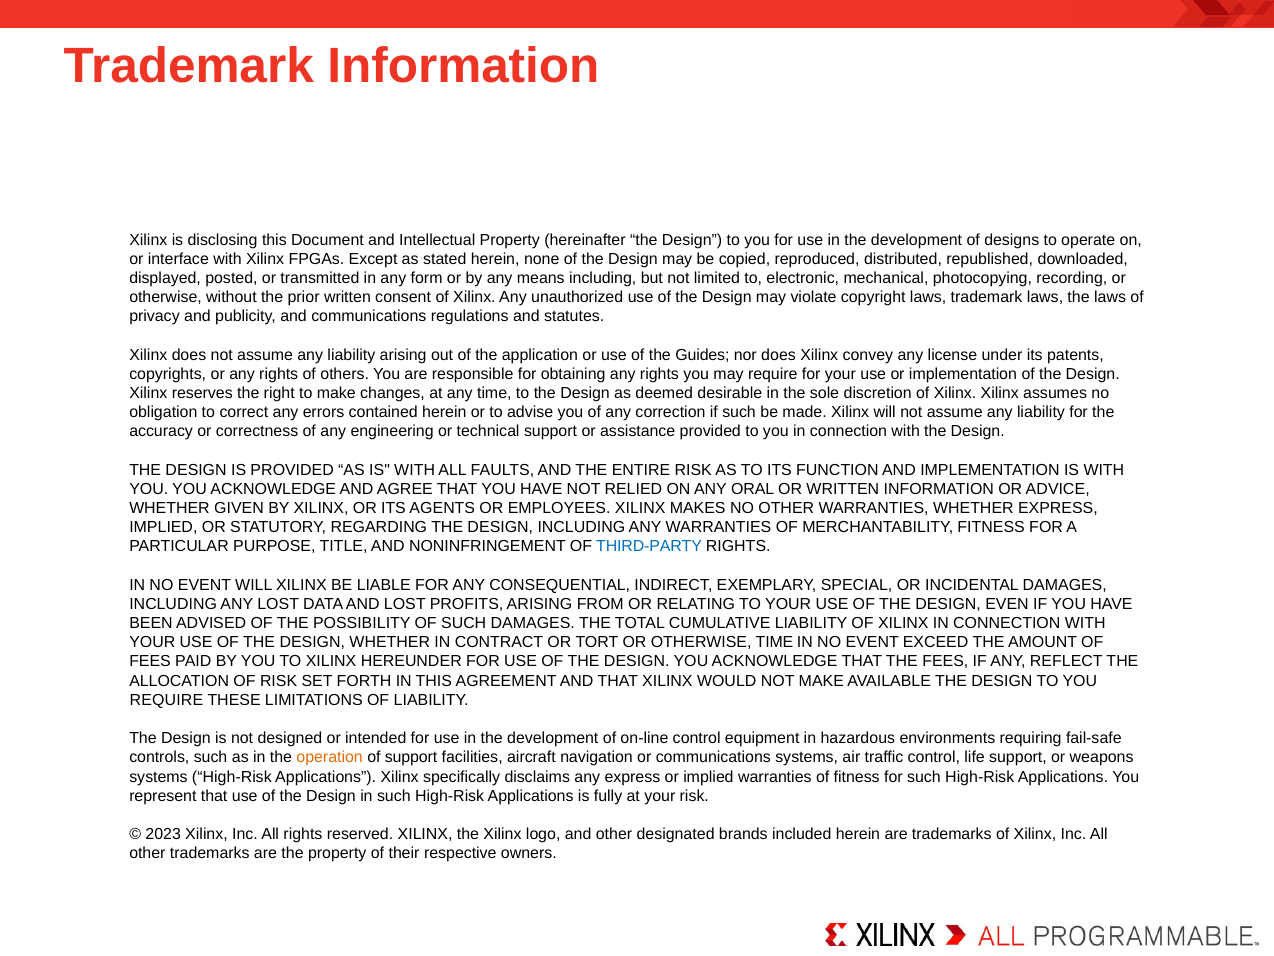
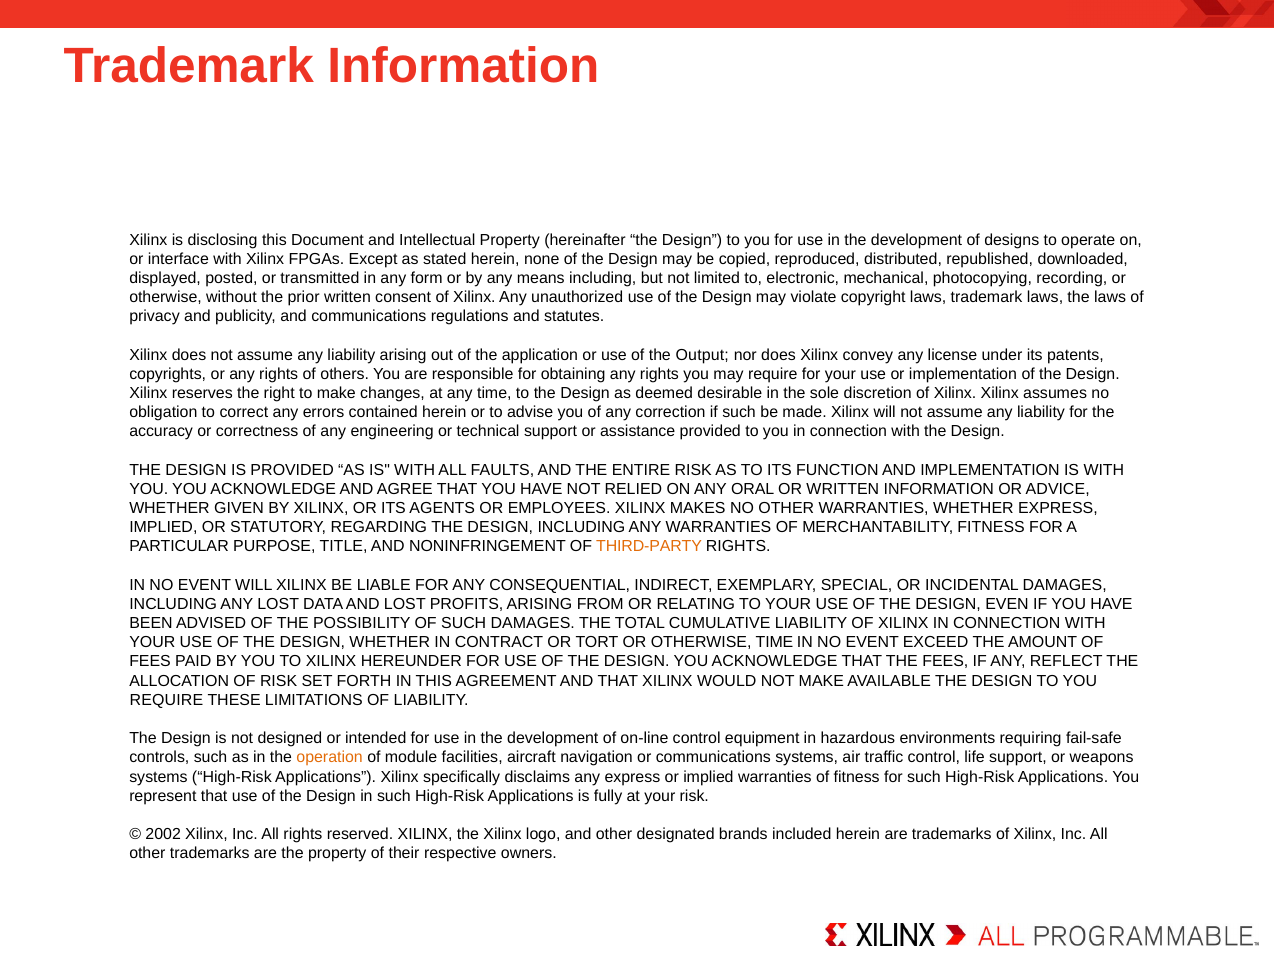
Guides: Guides -> Output
THIRD-PARTY colour: blue -> orange
of support: support -> module
2023: 2023 -> 2002
